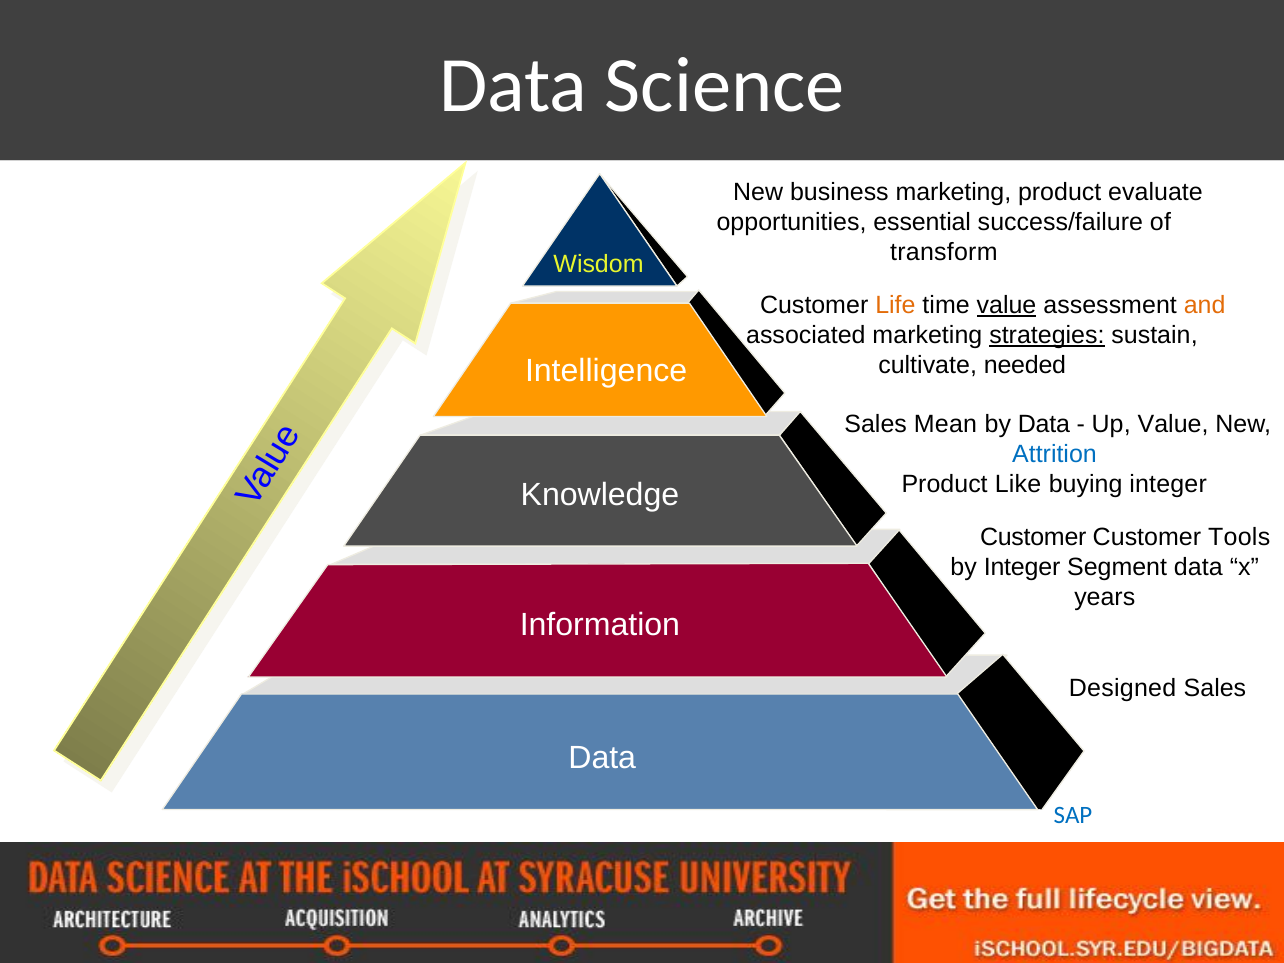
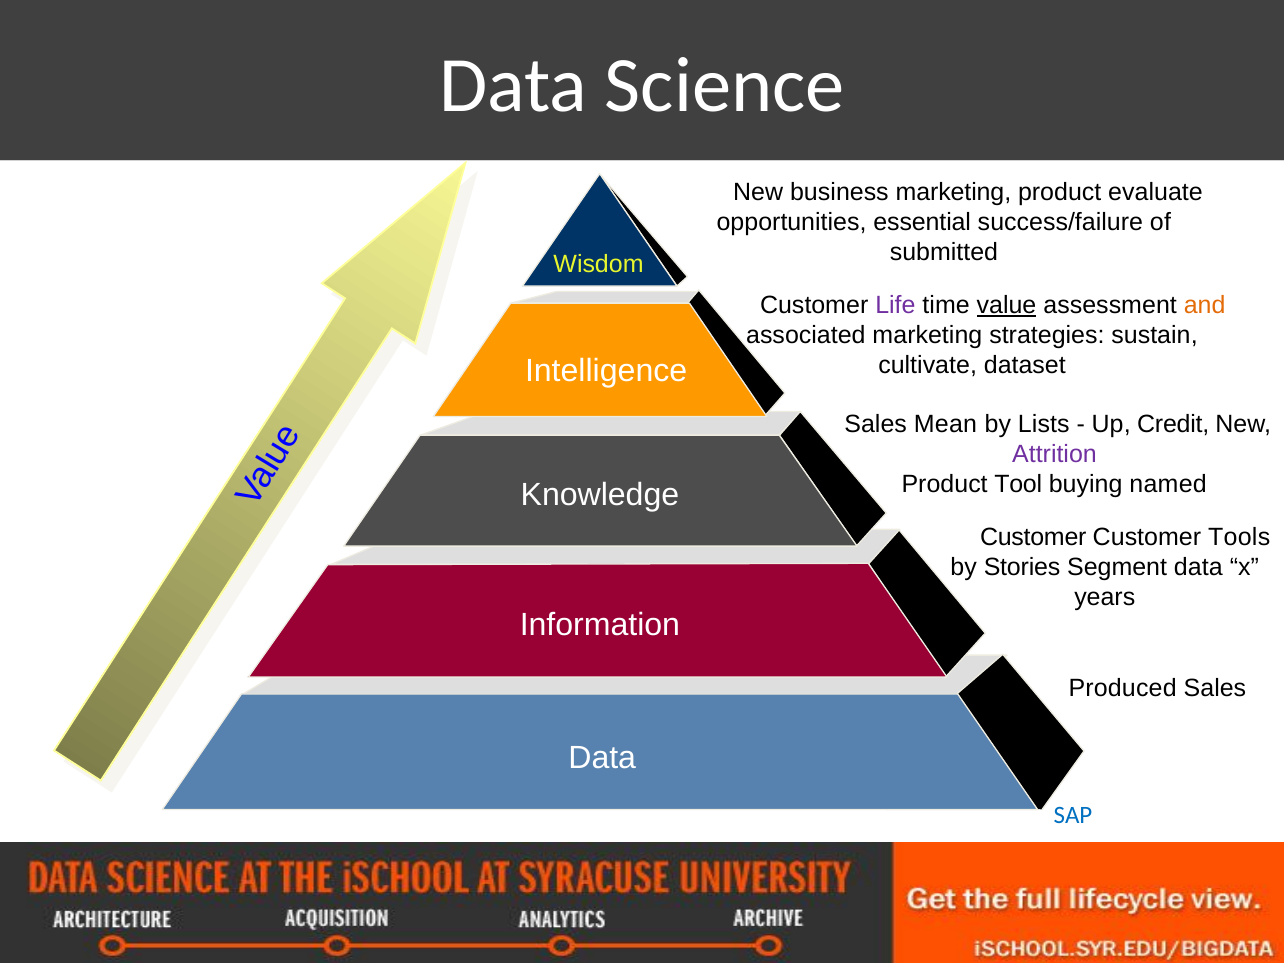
transform: transform -> submitted
Life colour: orange -> purple
strategies underline: present -> none
needed: needed -> dataset
by Data: Data -> Lists
Up Value: Value -> Credit
Attrition colour: blue -> purple
Like: Like -> Tool
buying integer: integer -> named
by Integer: Integer -> Stories
Designed: Designed -> Produced
